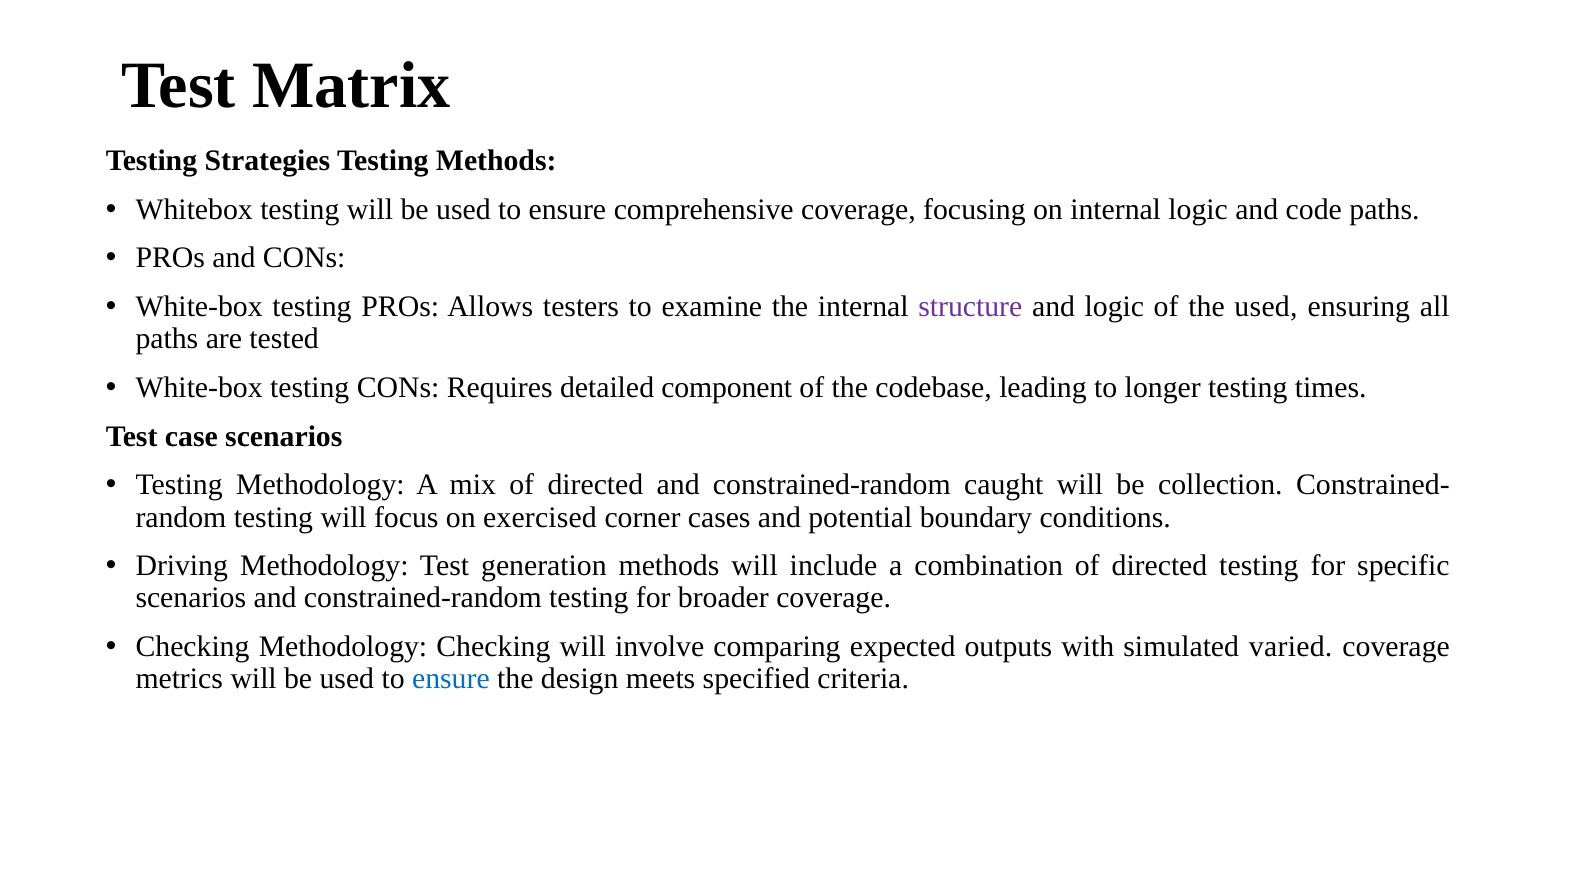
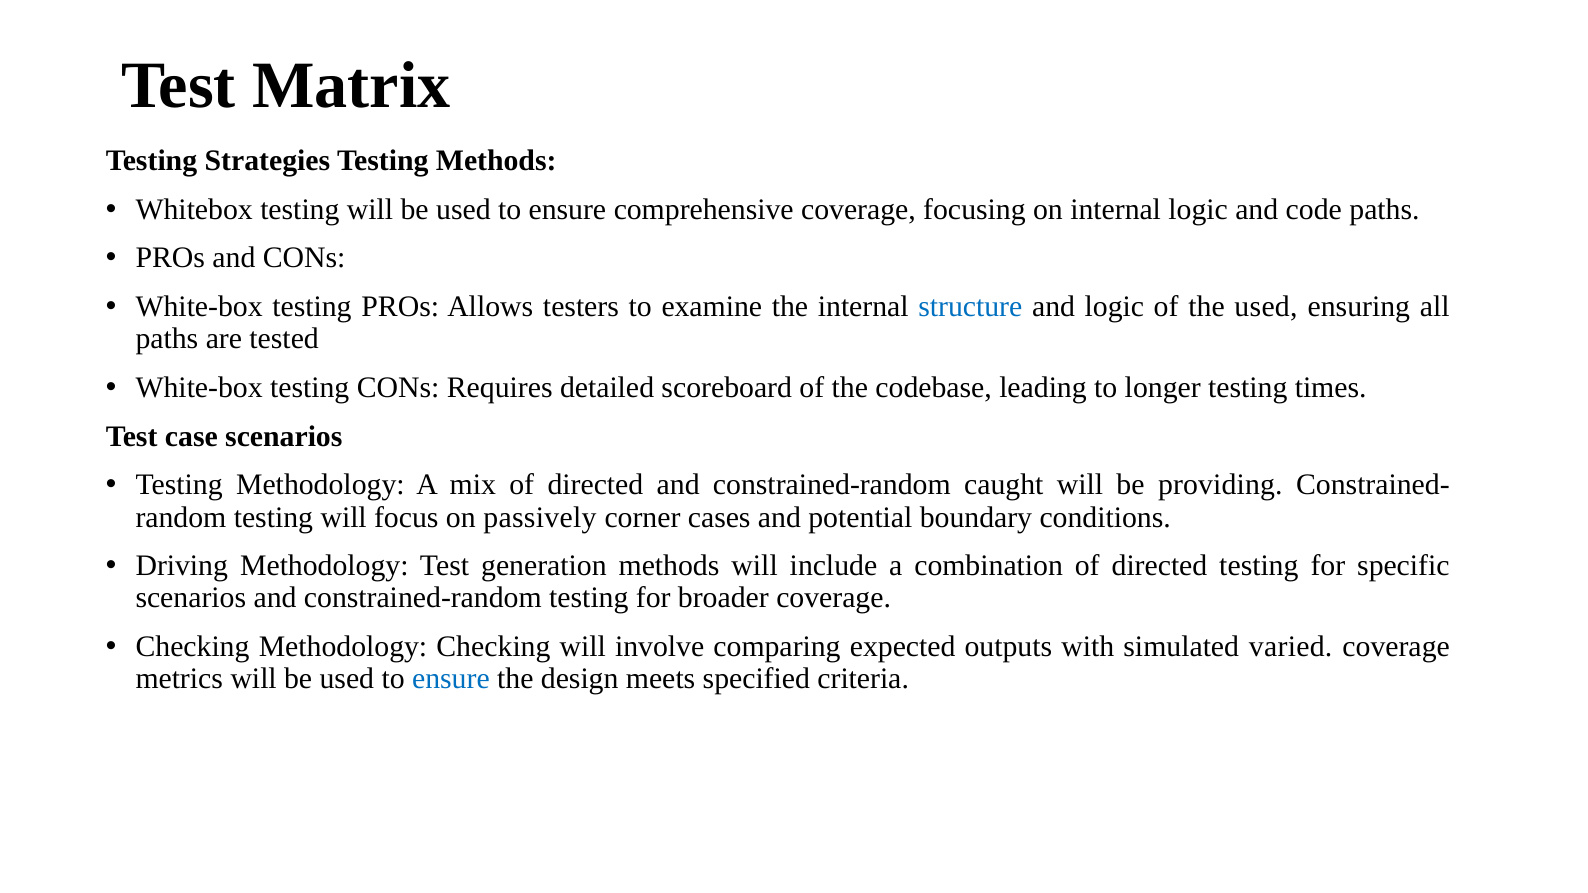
structure colour: purple -> blue
component: component -> scoreboard
collection: collection -> providing
exercised: exercised -> passively
